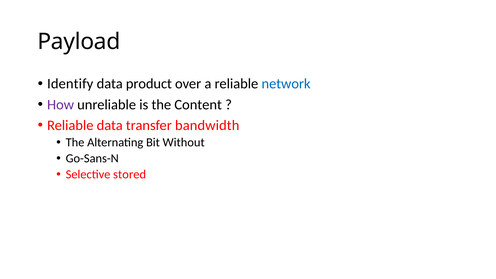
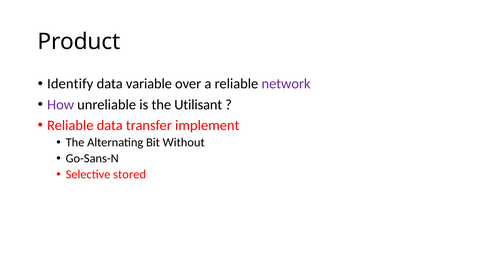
Payload: Payload -> Product
product: product -> variable
network colour: blue -> purple
Content: Content -> Utilisant
bandwidth: bandwidth -> implement
